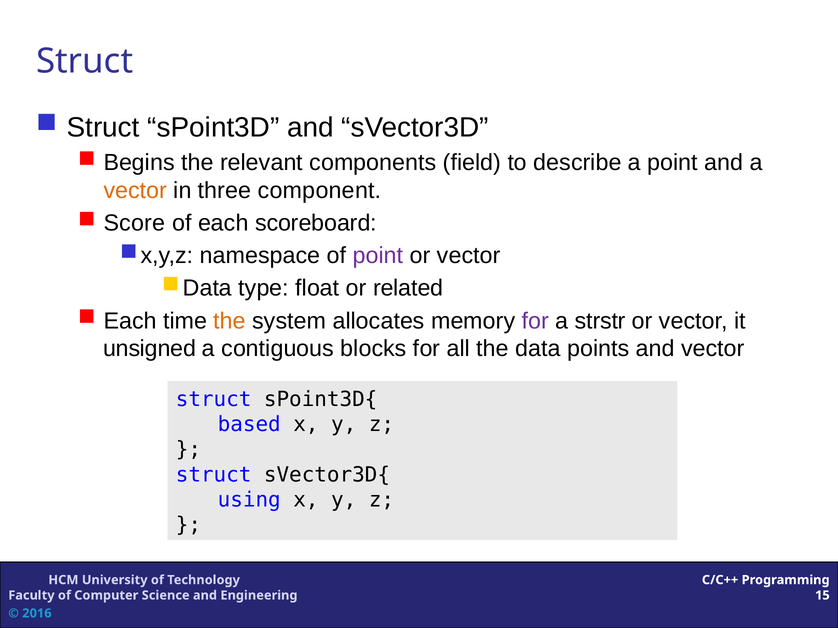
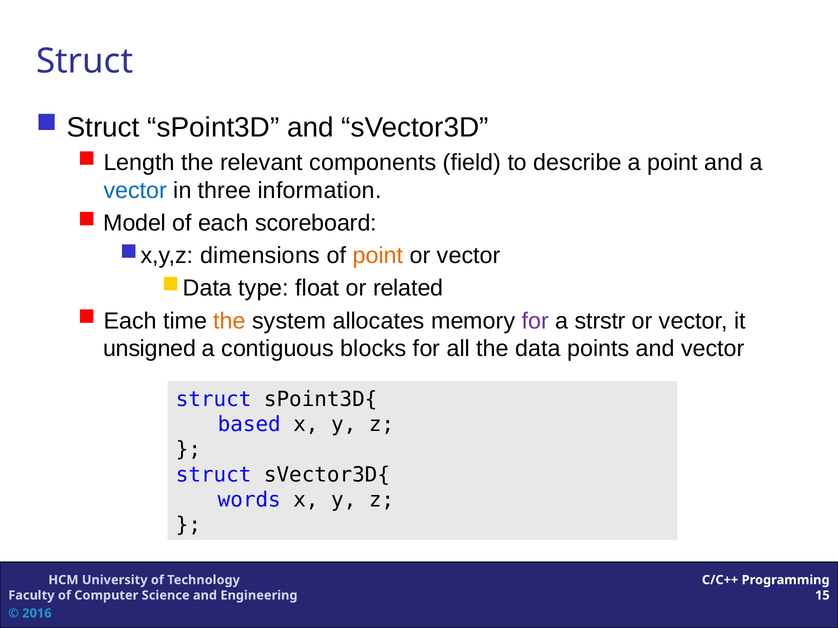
Begins: Begins -> Length
vector at (135, 191) colour: orange -> blue
component: component -> information
Score: Score -> Model
namespace: namespace -> dimensions
point at (378, 256) colour: purple -> orange
using: using -> words
